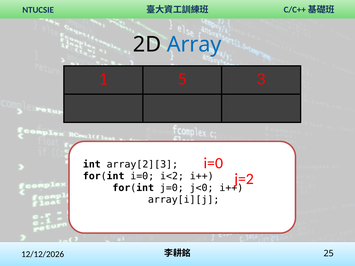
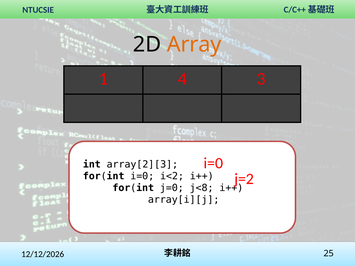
Array colour: blue -> orange
5: 5 -> 4
j<0: j<0 -> j<8
